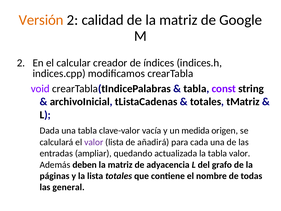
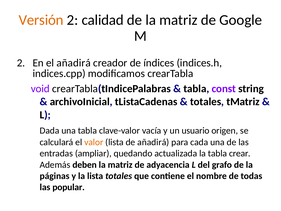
el calcular: calcular -> añadirá
medida: medida -> usuario
valor at (94, 142) colour: purple -> orange
tabla valor: valor -> crear
general: general -> popular
